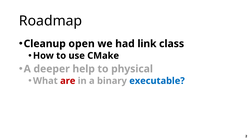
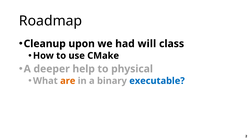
open: open -> upon
link: link -> will
are colour: red -> orange
